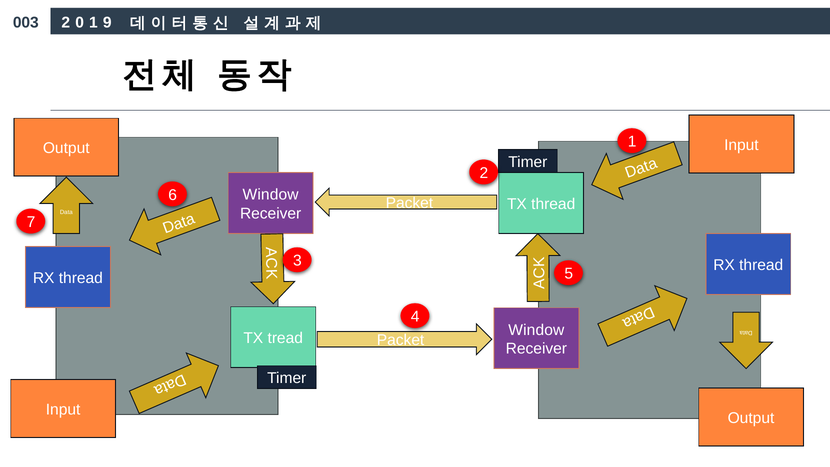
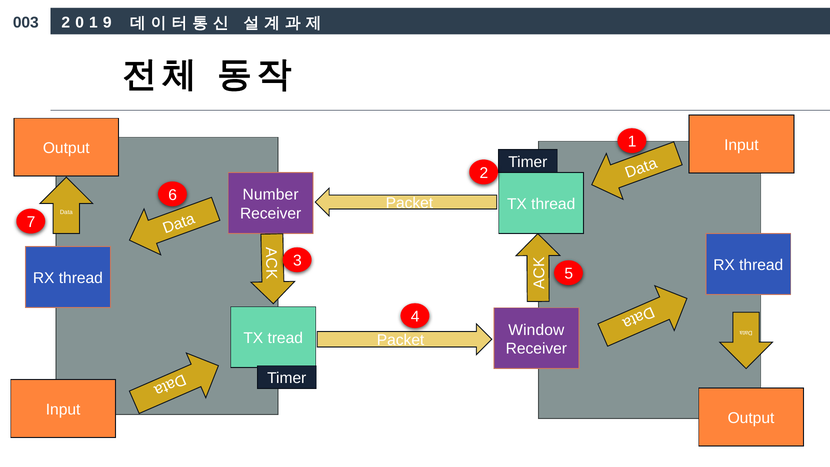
Window at (271, 195): Window -> Number
